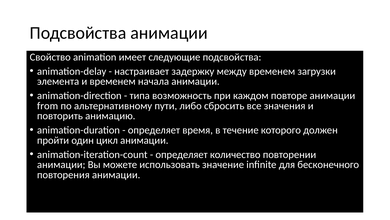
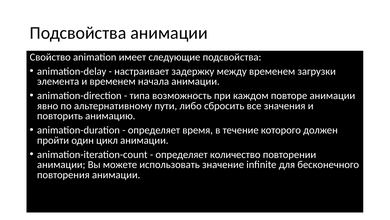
from: from -> явно
